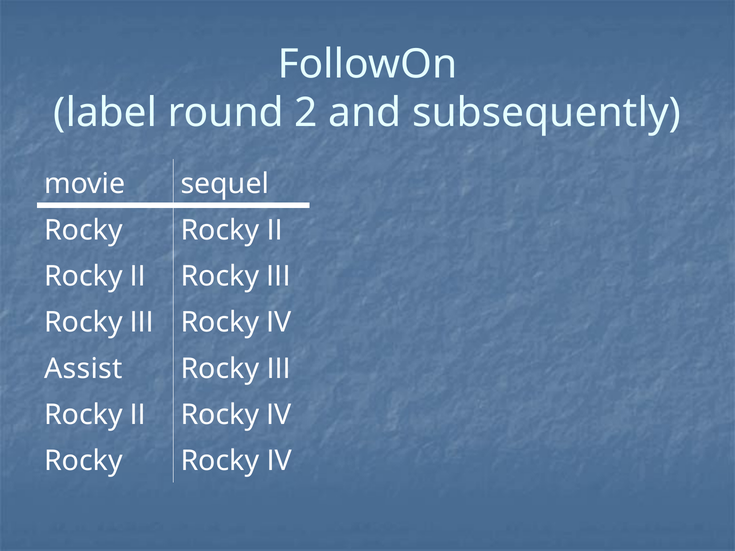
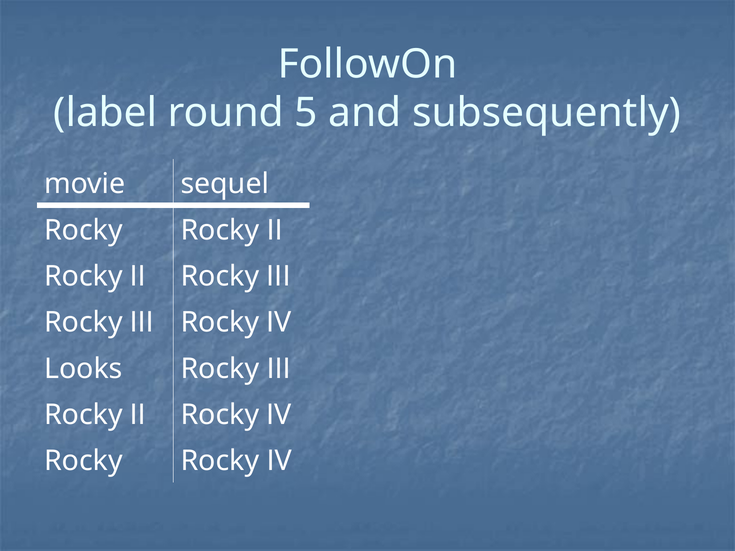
2: 2 -> 5
Assist: Assist -> Looks
